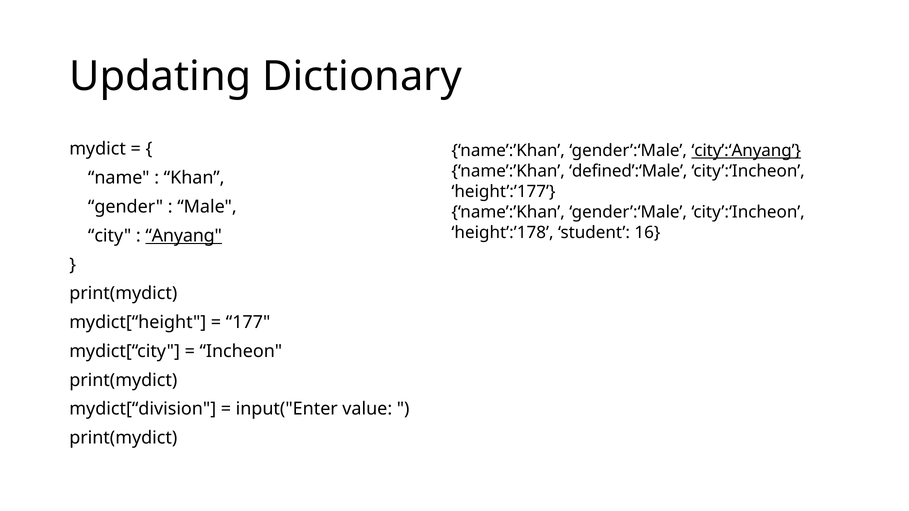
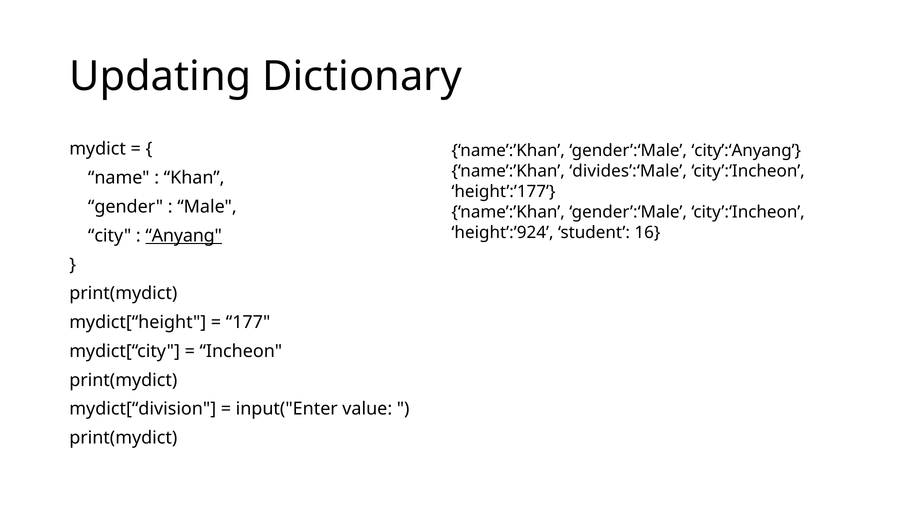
city’:‘Anyang underline: present -> none
defined’:‘Male: defined’:‘Male -> divides’:‘Male
height’:’178: height’:’178 -> height’:’924
